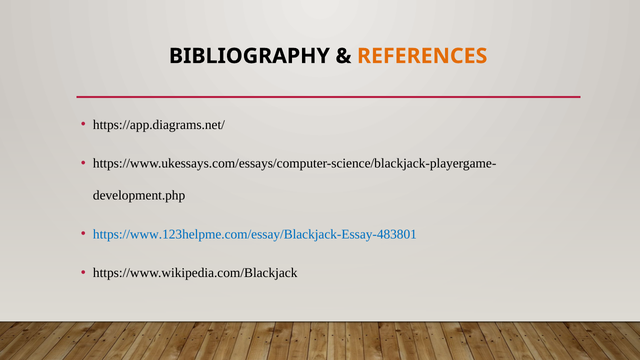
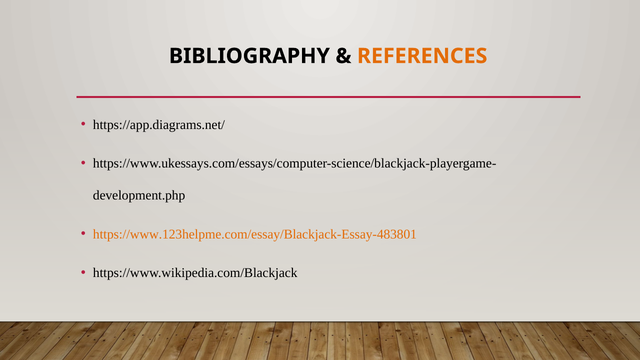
https://www.123helpme.com/essay/Blackjack-Essay-483801 colour: blue -> orange
